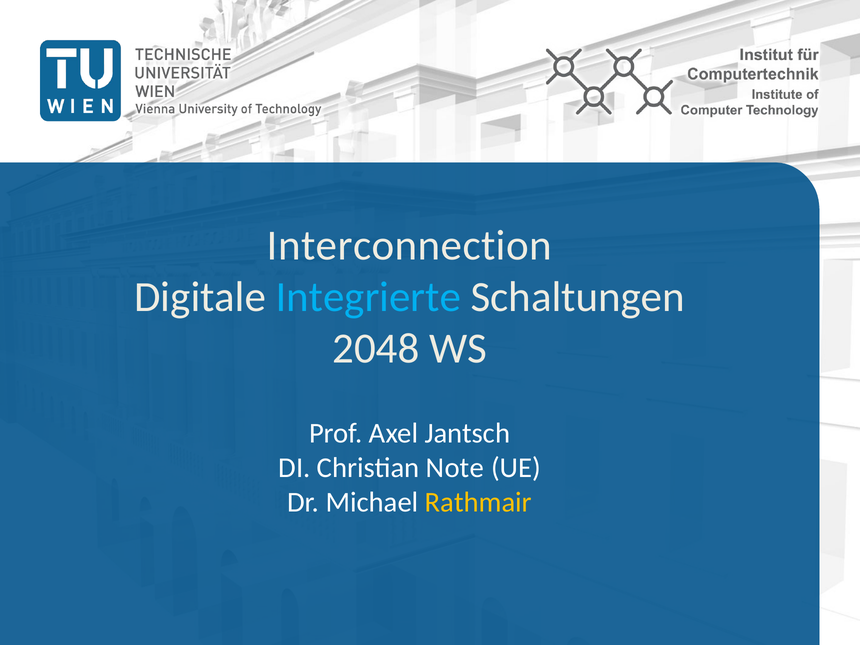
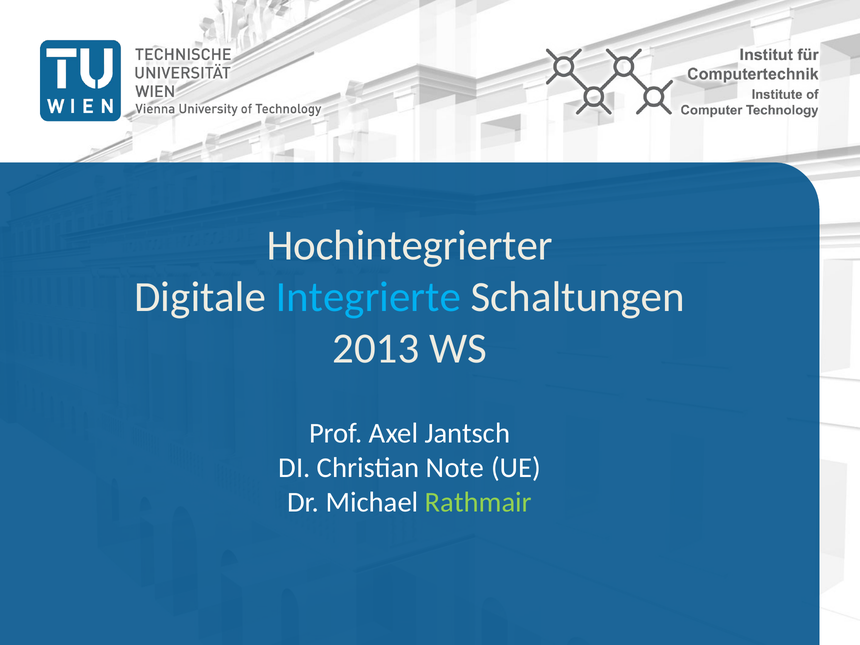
Interconnection: Interconnection -> Hochintegrierter
2048: 2048 -> 2013
Rathmair colour: yellow -> light green
